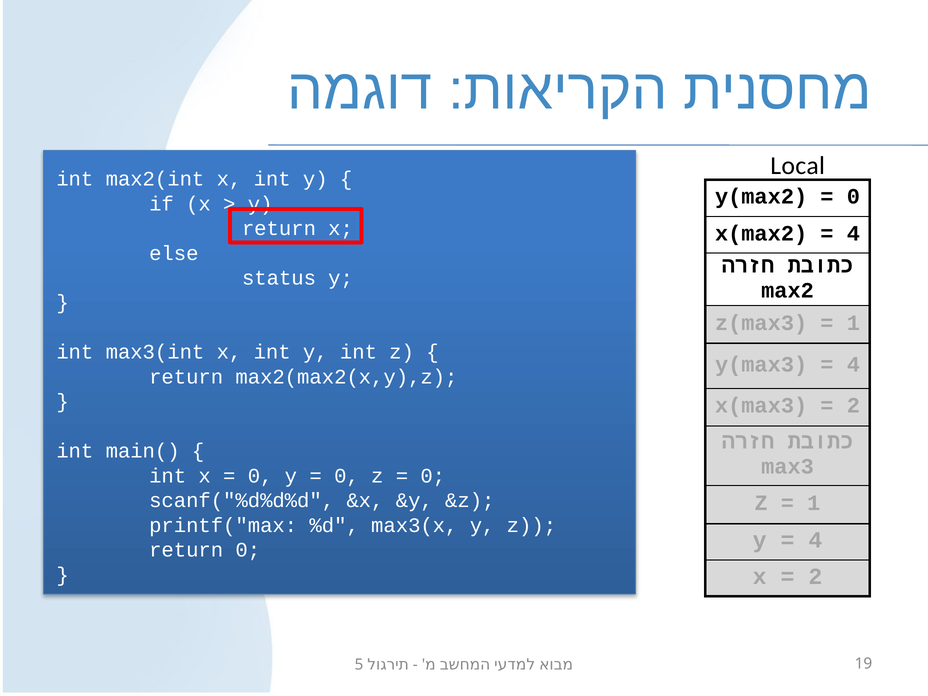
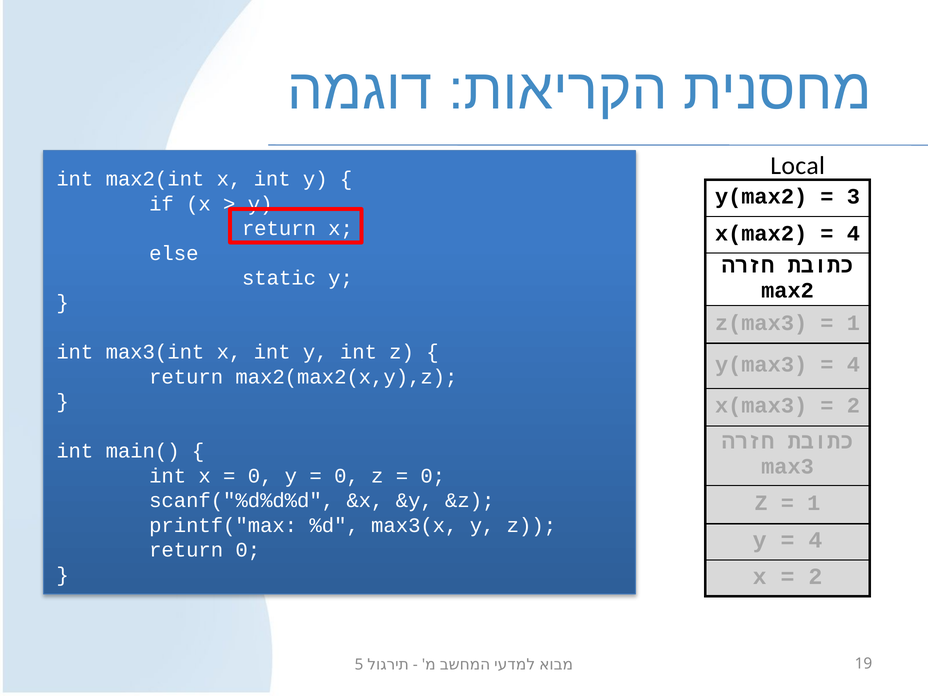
0 at (853, 197): 0 -> 3
status: status -> static
